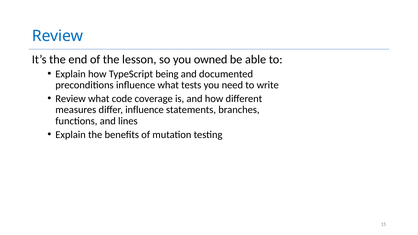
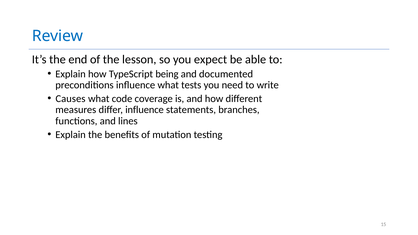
owned: owned -> expect
Review at (71, 99): Review -> Causes
